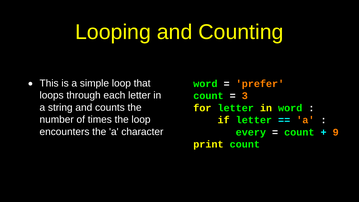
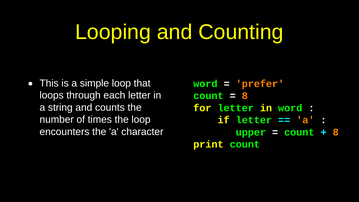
3 at (245, 96): 3 -> 8
every: every -> upper
9 at (336, 132): 9 -> 8
